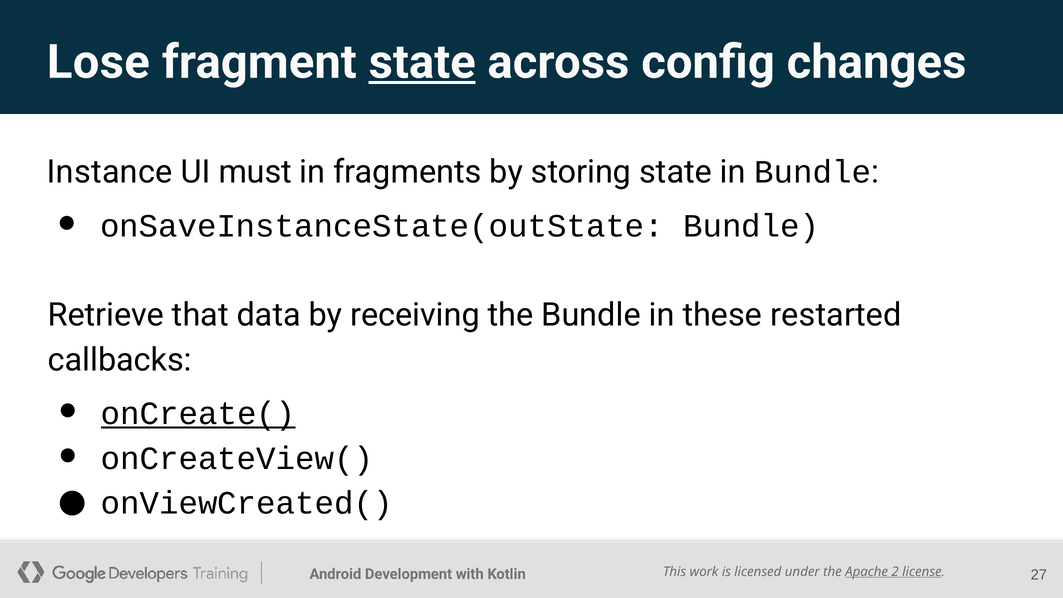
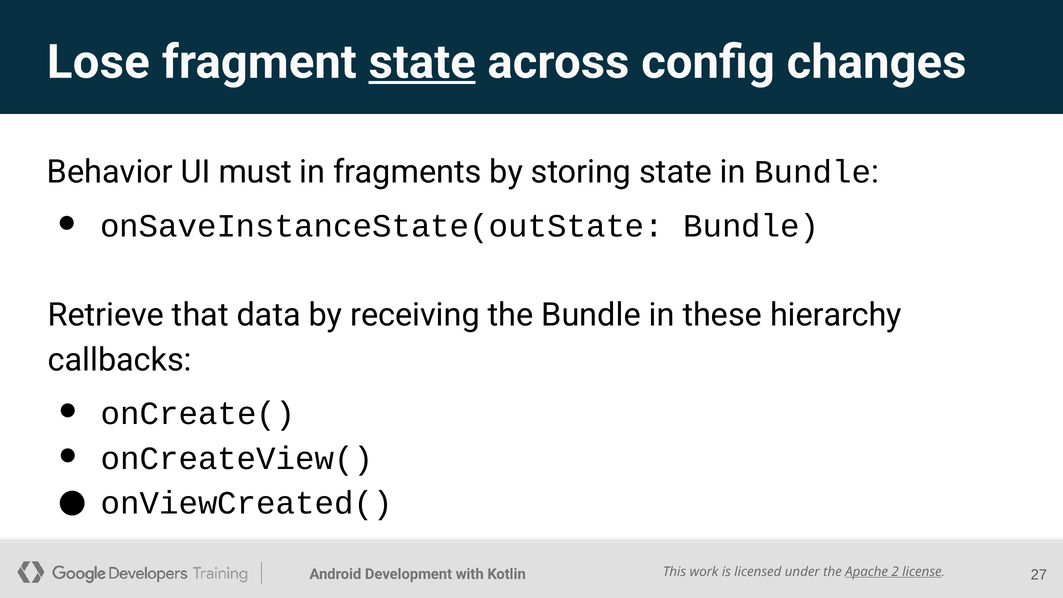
Instance: Instance -> Behavior
restarted: restarted -> hierarchy
onCreate( underline: present -> none
